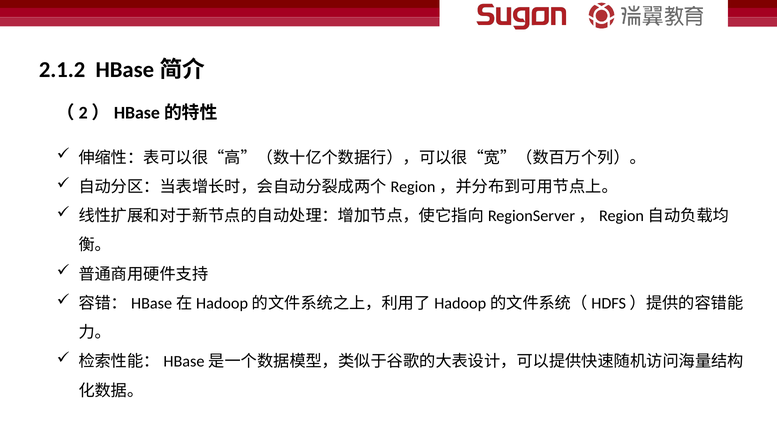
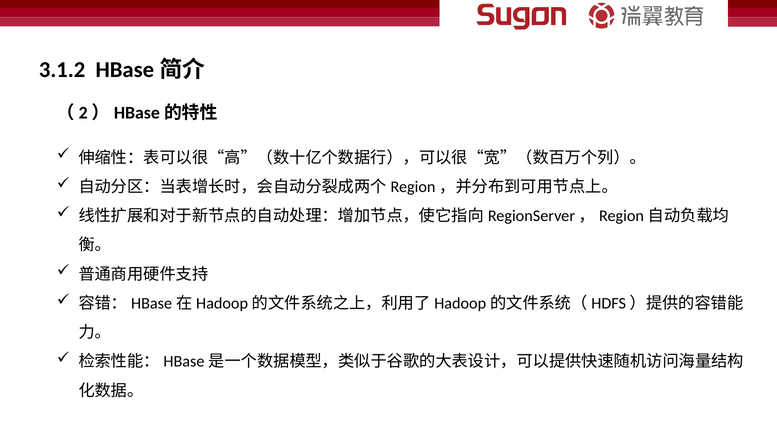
2.1.2: 2.1.2 -> 3.1.2
